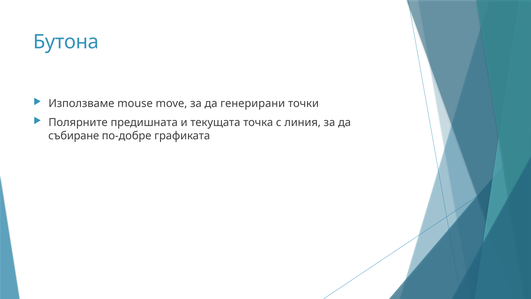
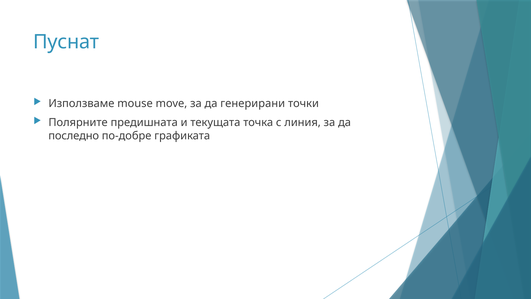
Бутона: Бутона -> Пуснат
събиране: събиране -> последно
